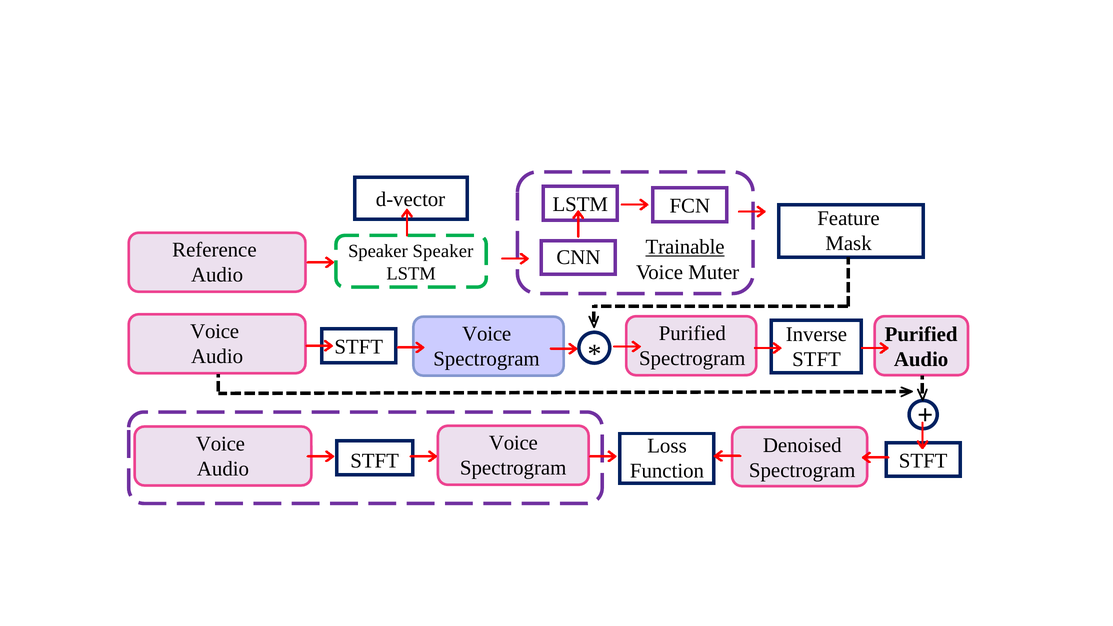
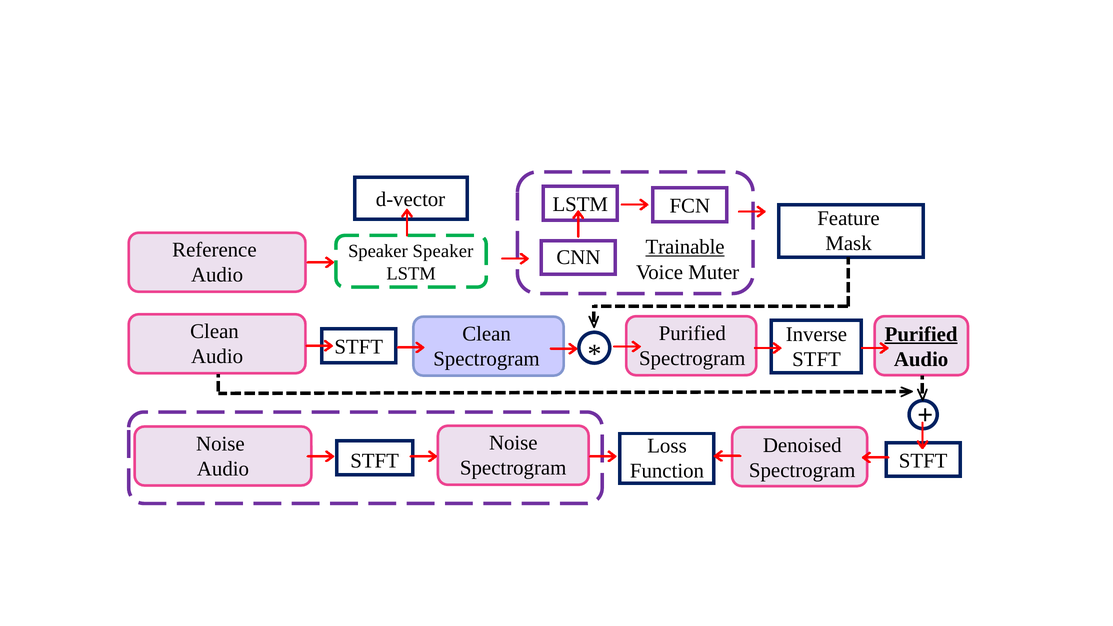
Voice at (215, 331): Voice -> Clean
Voice at (487, 334): Voice -> Clean
Purified at (921, 334) underline: none -> present
Voice at (513, 443): Voice -> Noise
Voice at (220, 444): Voice -> Noise
